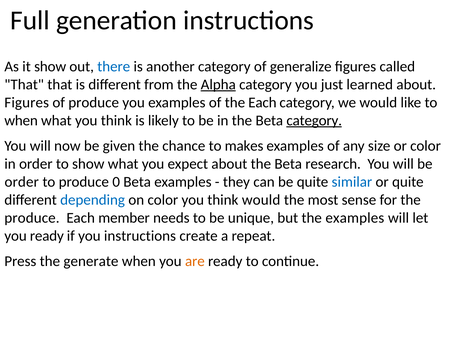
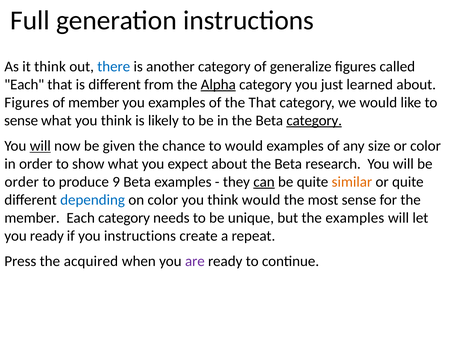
it show: show -> think
That at (24, 85): That -> Each
of produce: produce -> member
the Each: Each -> That
when at (21, 121): when -> sense
will at (40, 146) underline: none -> present
to makes: makes -> would
0: 0 -> 9
can underline: none -> present
similar colour: blue -> orange
produce at (32, 218): produce -> member
Each member: member -> category
generate: generate -> acquired
are colour: orange -> purple
